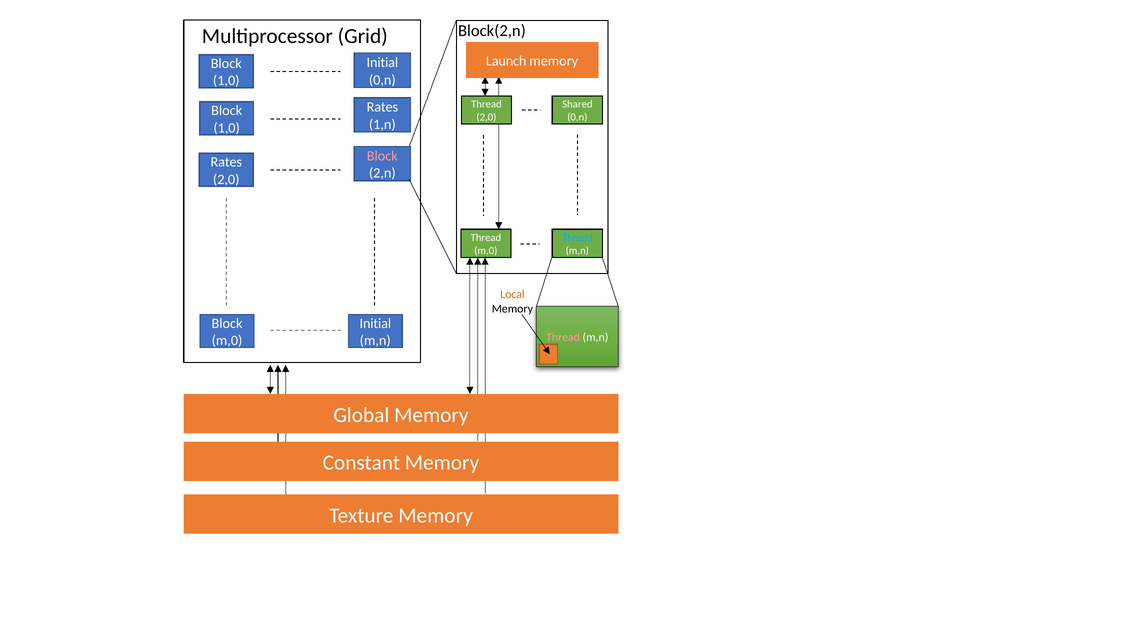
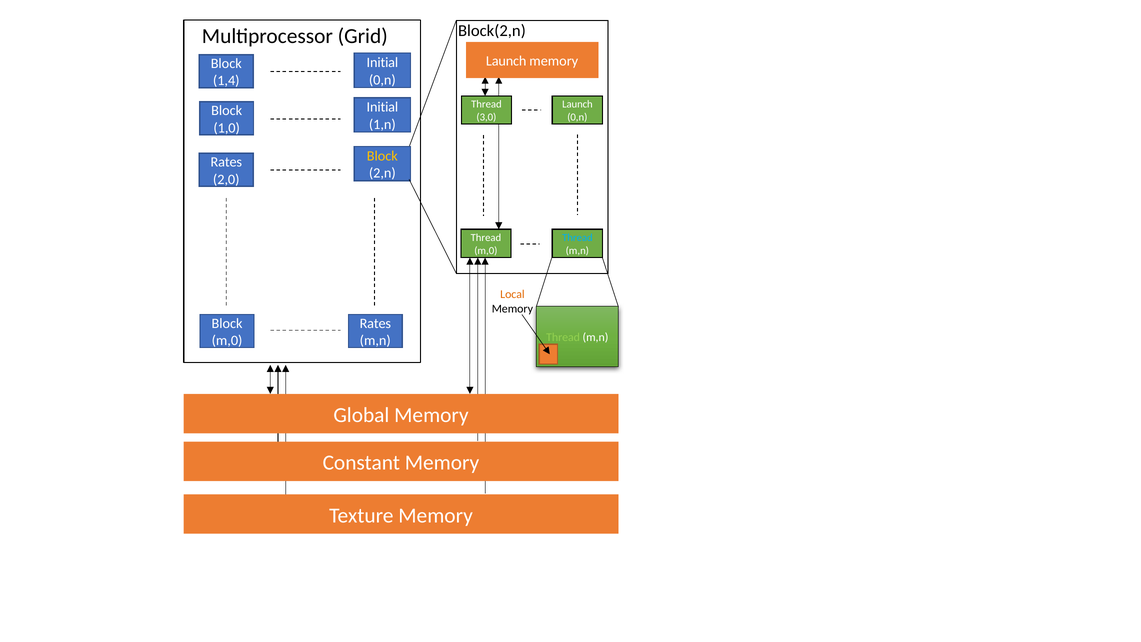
1,0 at (226, 81): 1,0 -> 1,4
Shared at (577, 104): Shared -> Launch
Rates at (382, 107): Rates -> Initial
2,0 at (486, 117): 2,0 -> 3,0
Block at (382, 156) colour: pink -> yellow
Initial at (375, 323): Initial -> Rates
Thread at (563, 337) colour: pink -> light green
